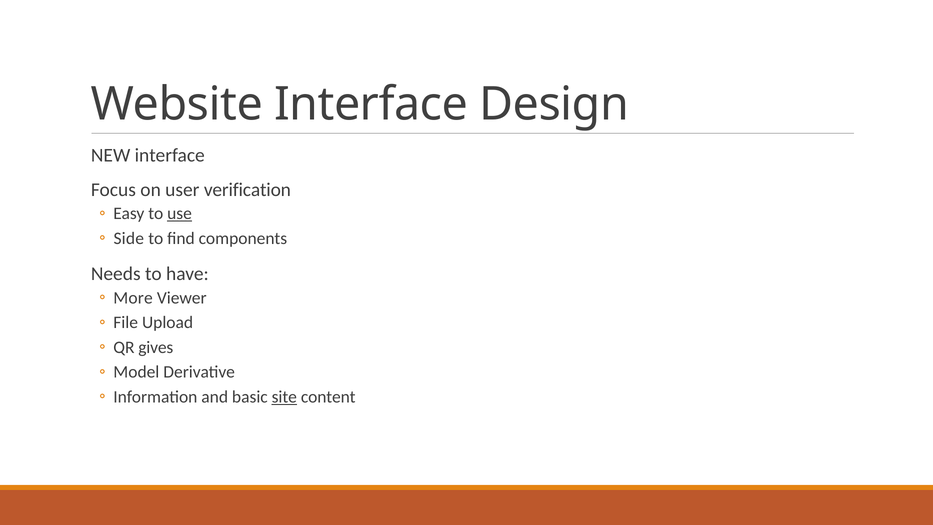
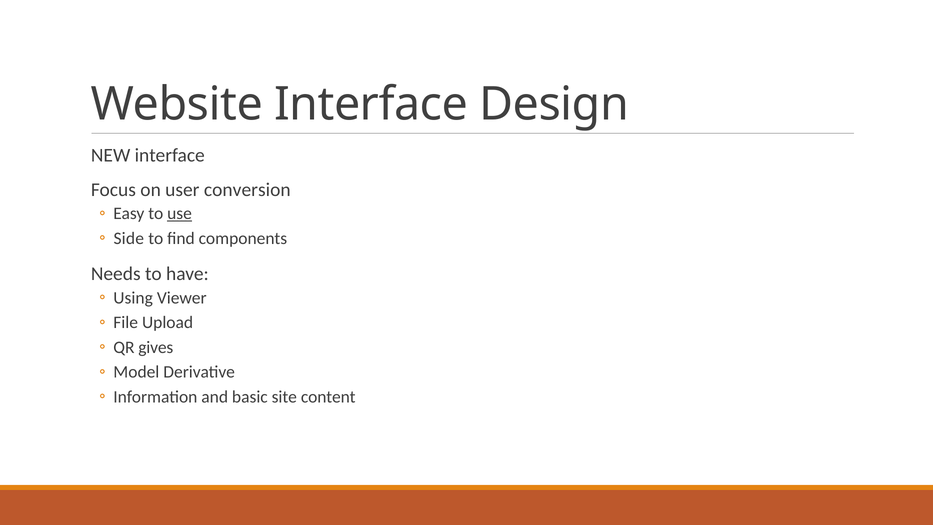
verification: verification -> conversion
More: More -> Using
site underline: present -> none
